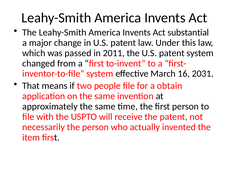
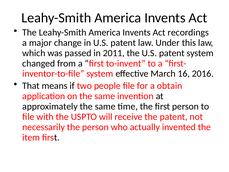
substantial: substantial -> recordings
2031: 2031 -> 2016
